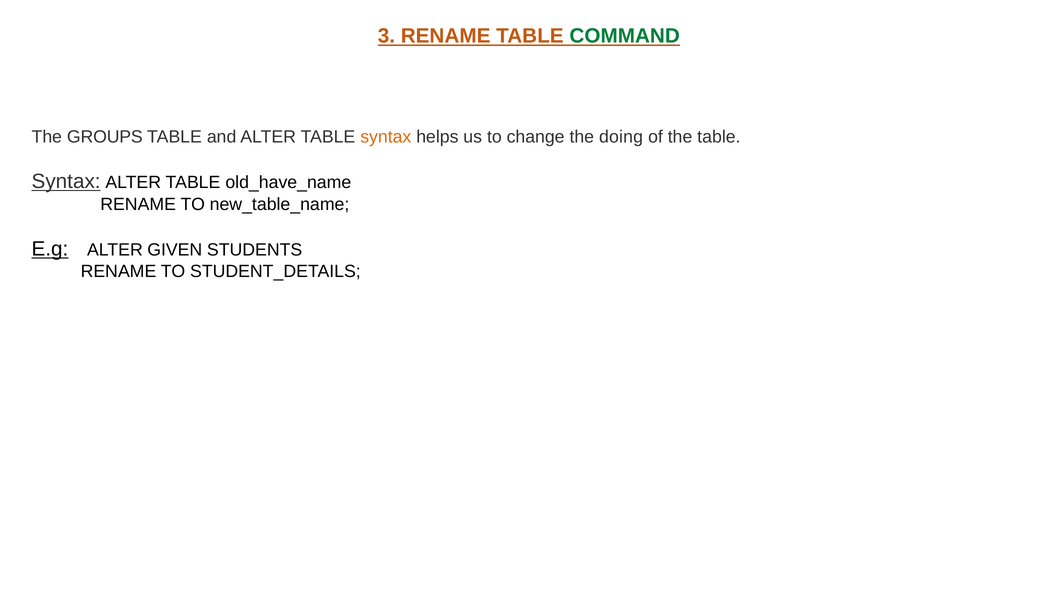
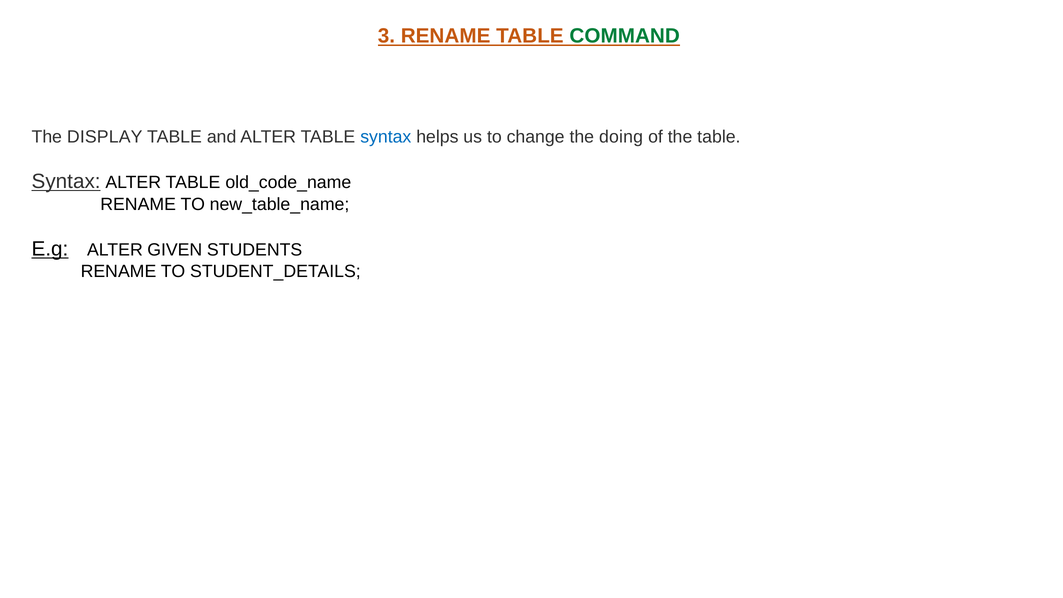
GROUPS: GROUPS -> DISPLAY
syntax at (386, 137) colour: orange -> blue
old_have_name: old_have_name -> old_code_name
